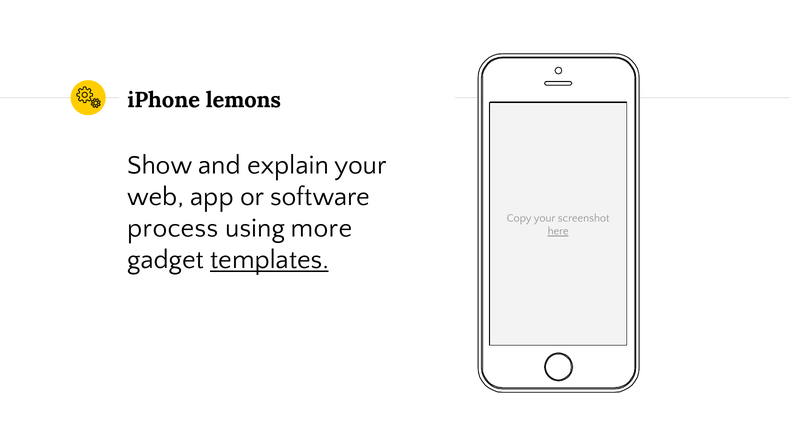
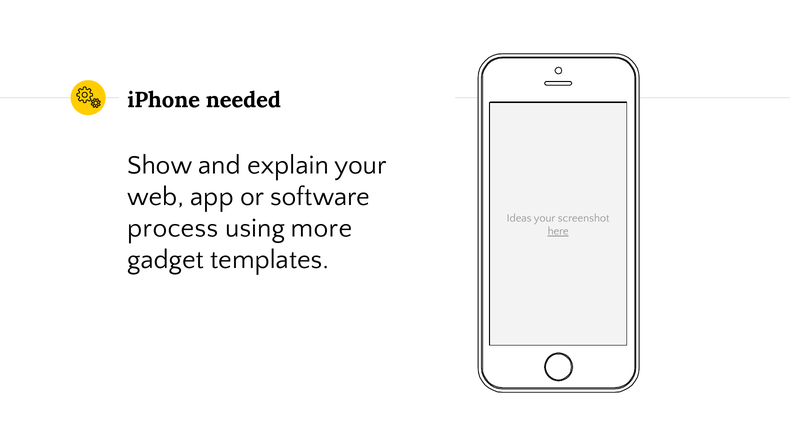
lemons: lemons -> needed
Copy: Copy -> Ideas
templates underline: present -> none
